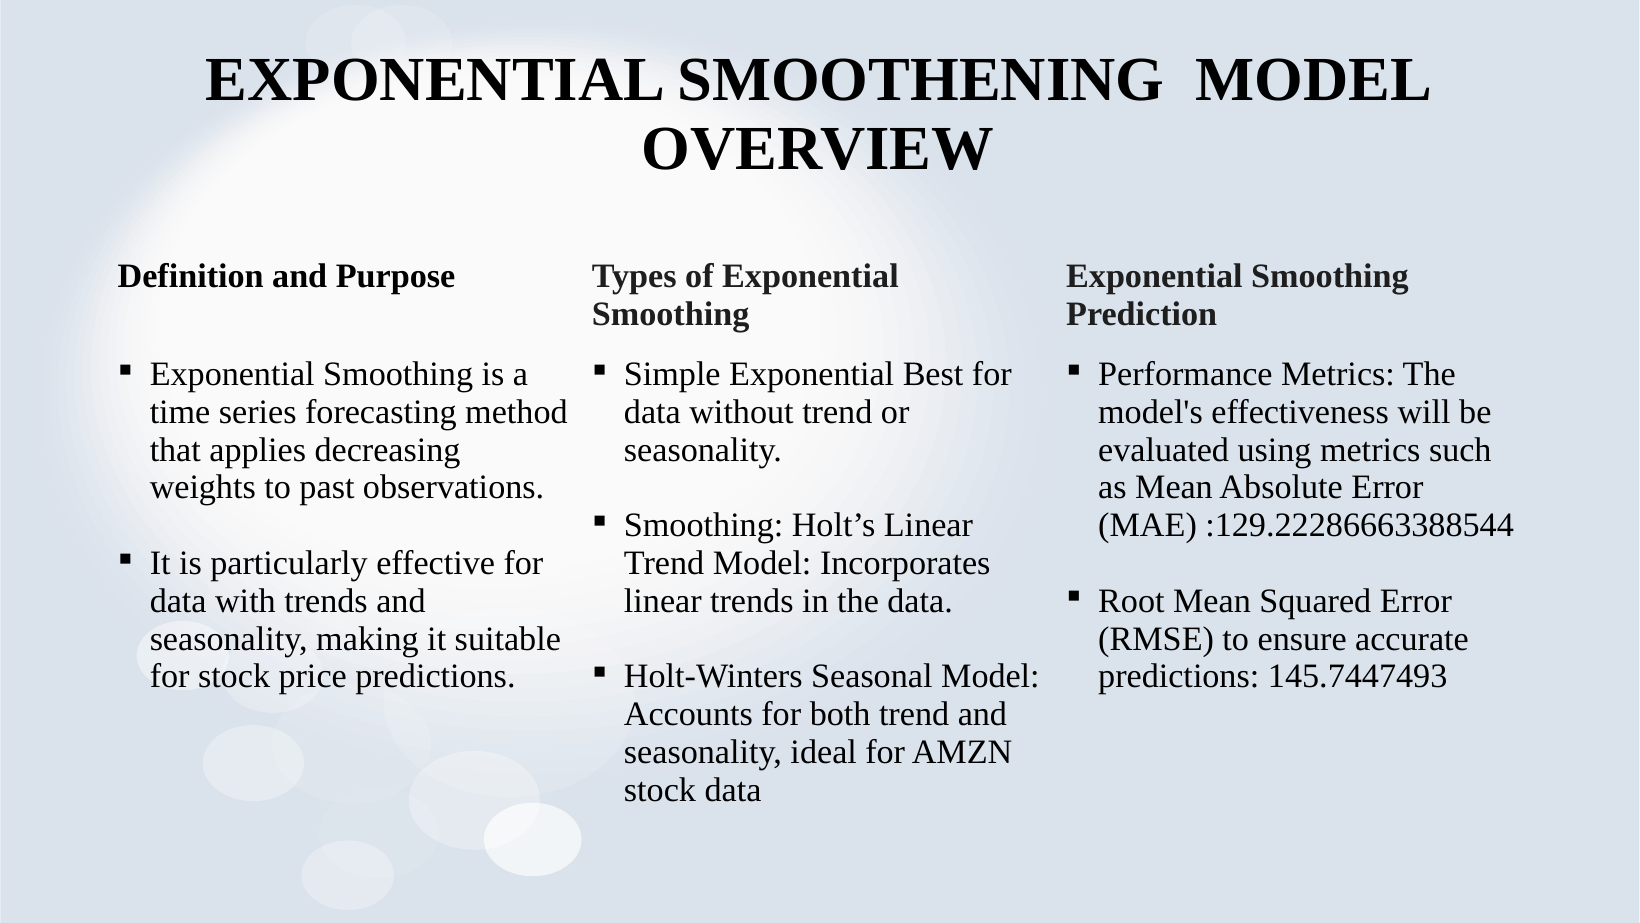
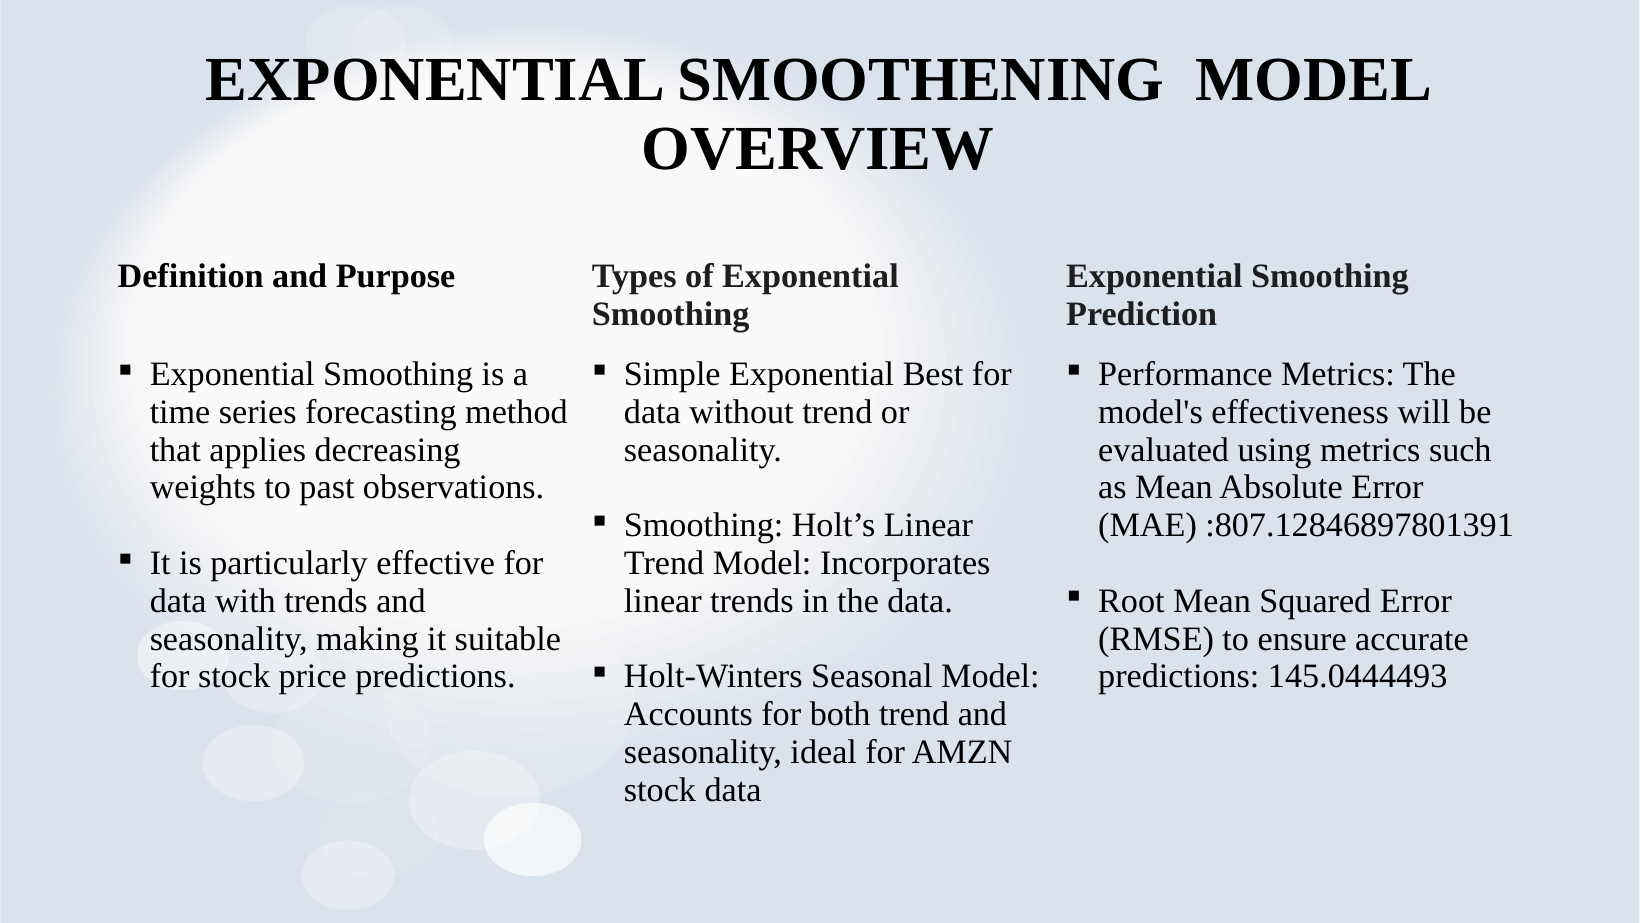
:129.22286663388544: :129.22286663388544 -> :807.12846897801391
145.7447493: 145.7447493 -> 145.0444493
